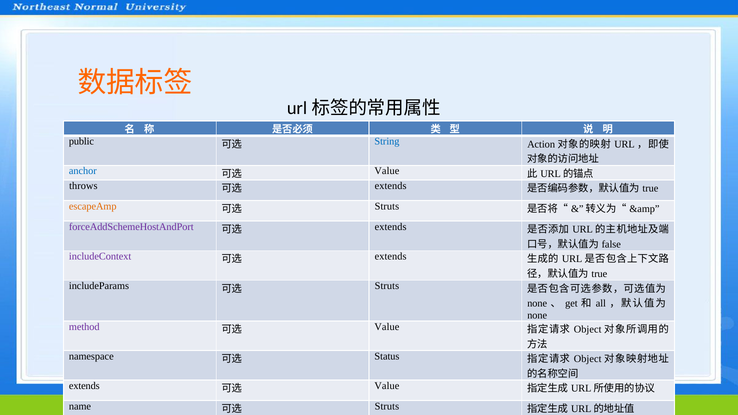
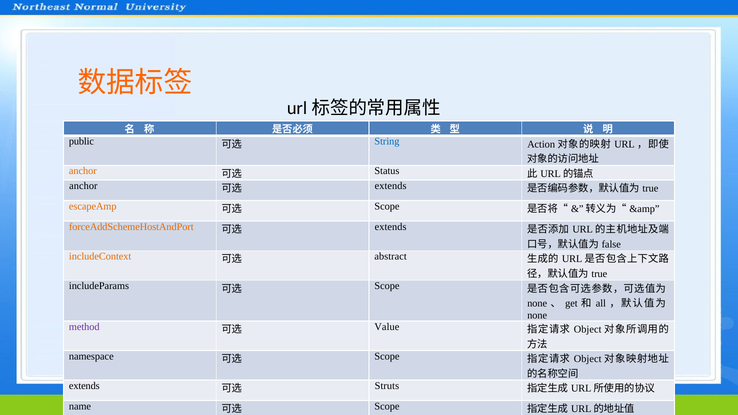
anchor at (83, 171) colour: blue -> orange
Value at (387, 171): Value -> Status
throws at (83, 186): throws -> anchor
Struts at (387, 206): Struts -> Scope
forceAddSchemeHostAndPort colour: purple -> orange
includeContext colour: purple -> orange
extends at (391, 256): extends -> abstract
Struts at (387, 286): Struts -> Scope
Status at (387, 356): Status -> Scope
Value at (387, 386): Value -> Struts
Struts at (387, 406): Struts -> Scope
